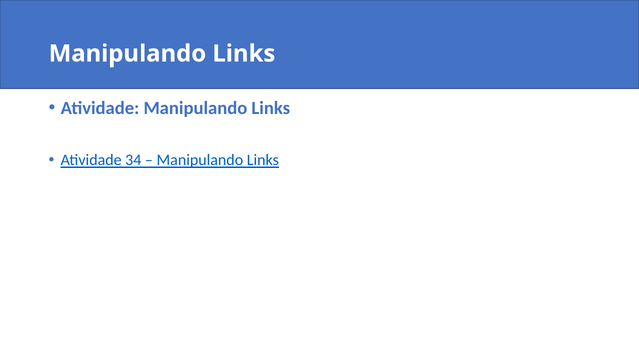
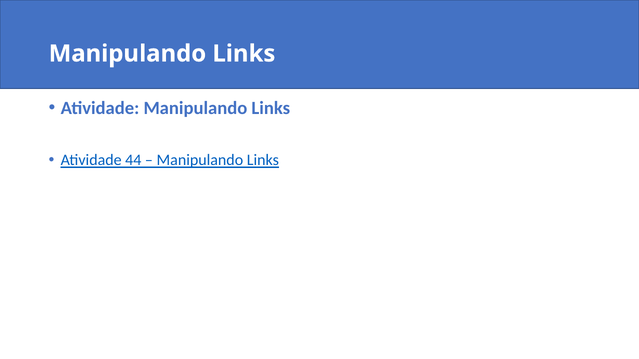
34: 34 -> 44
